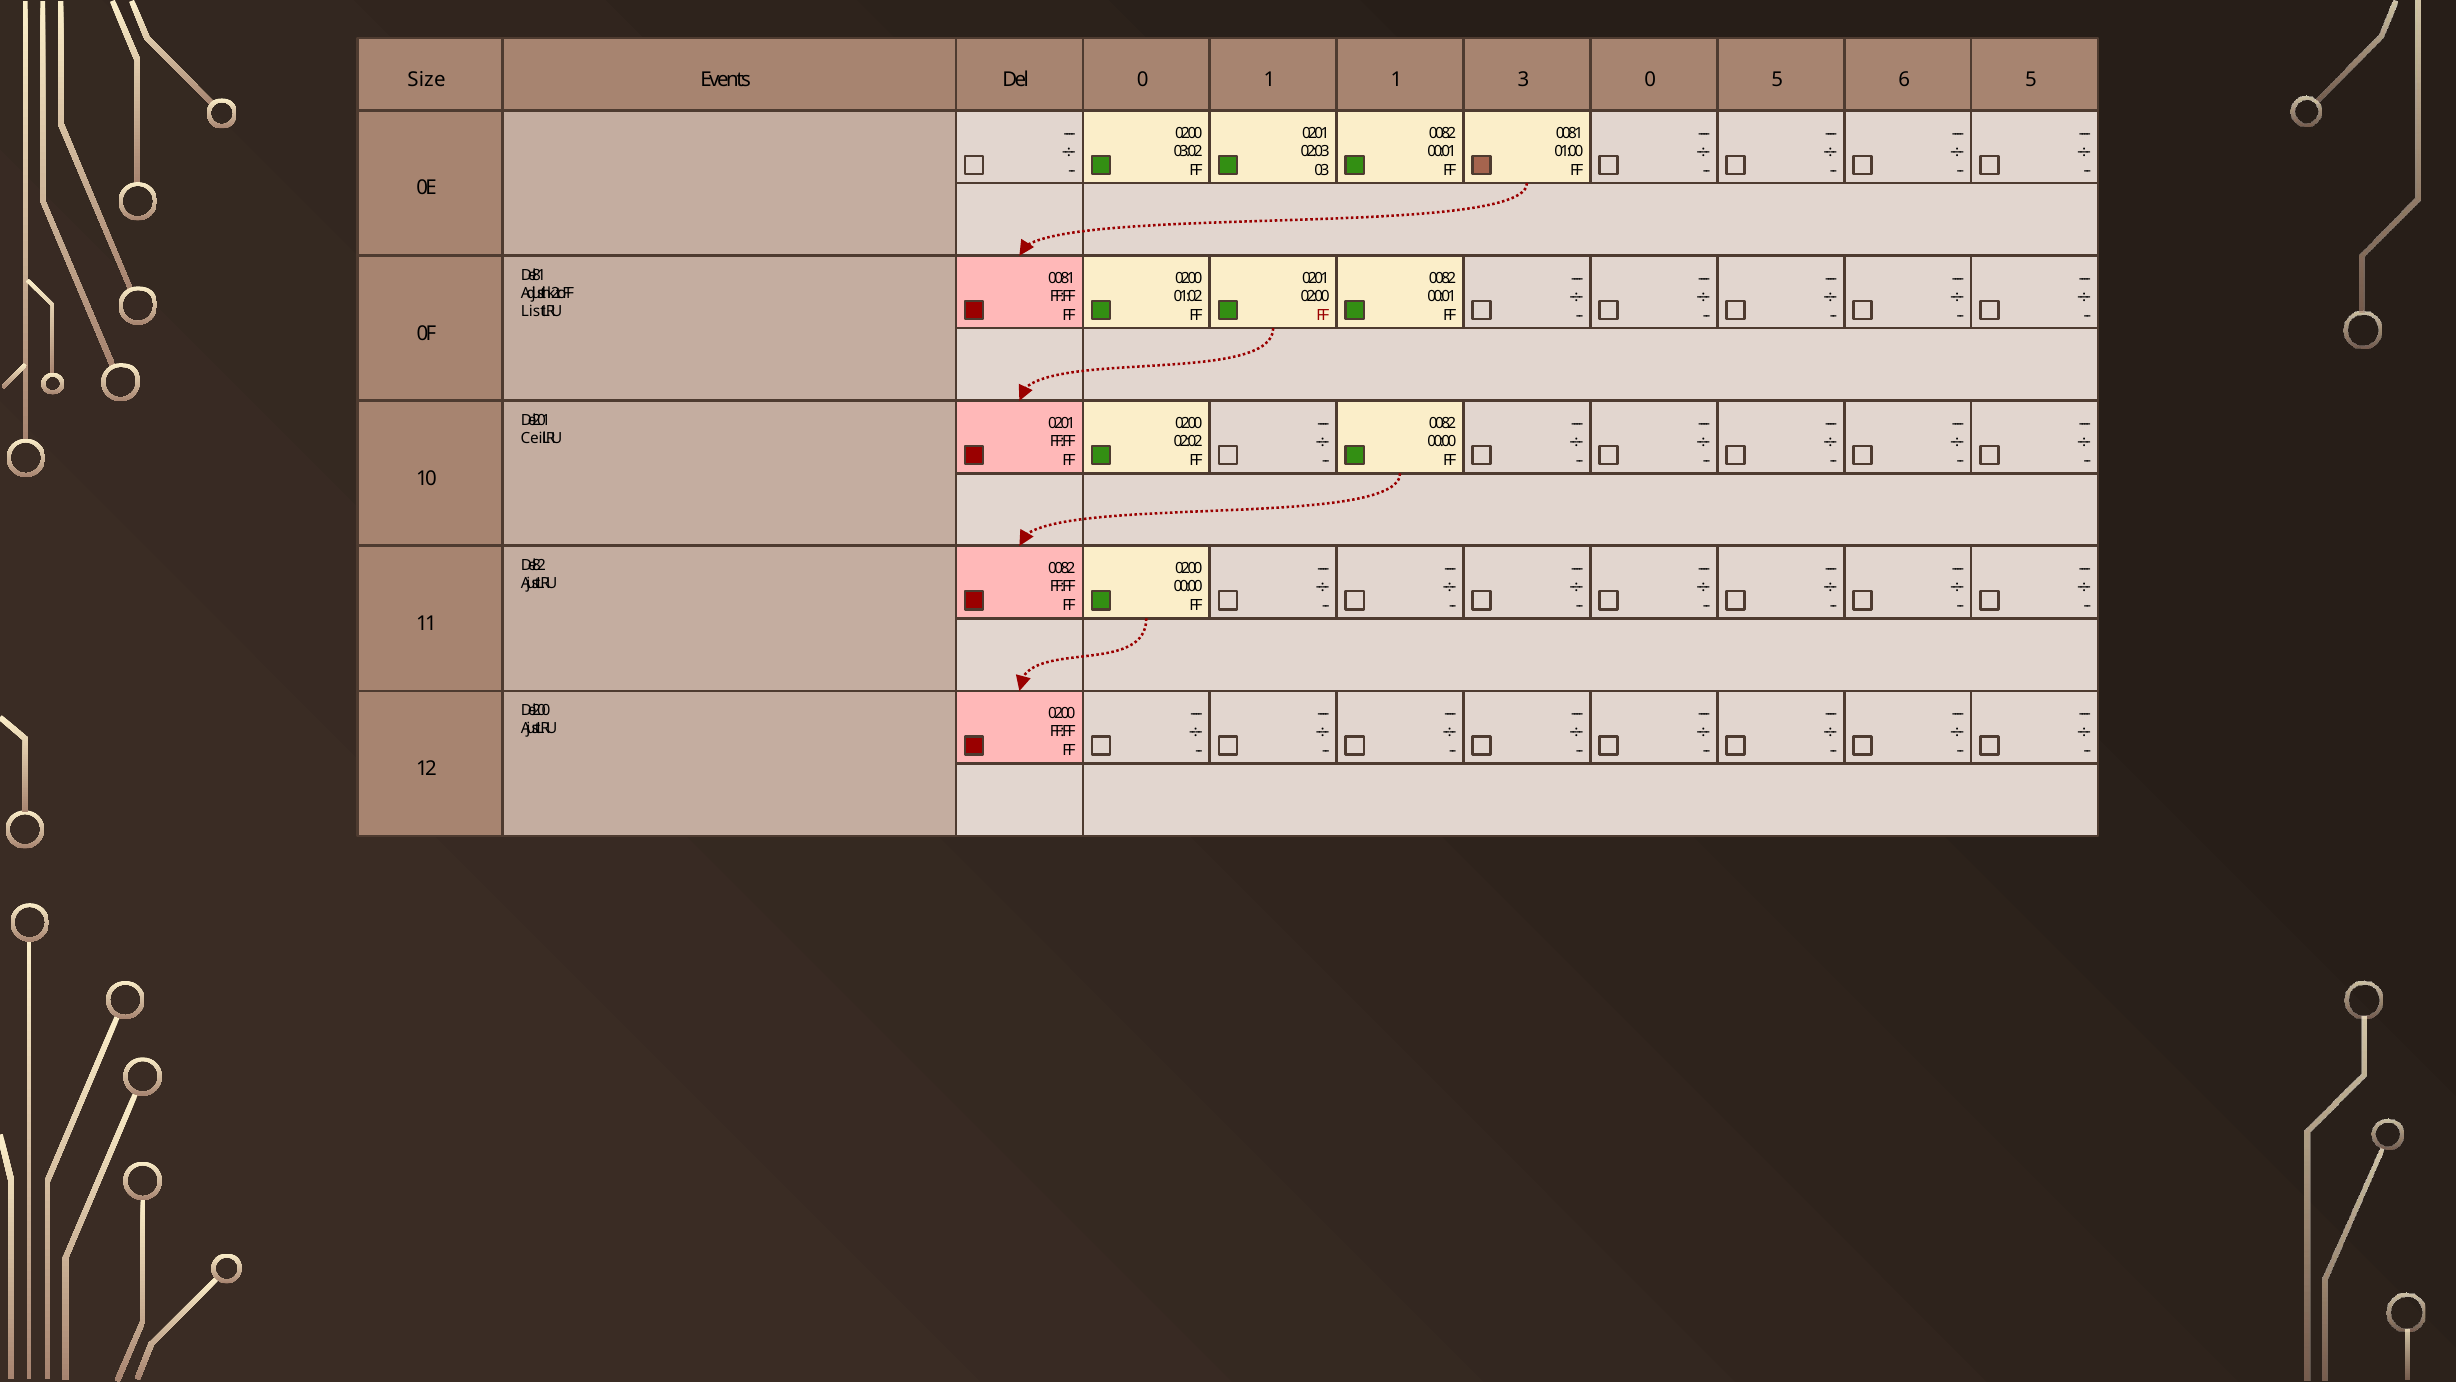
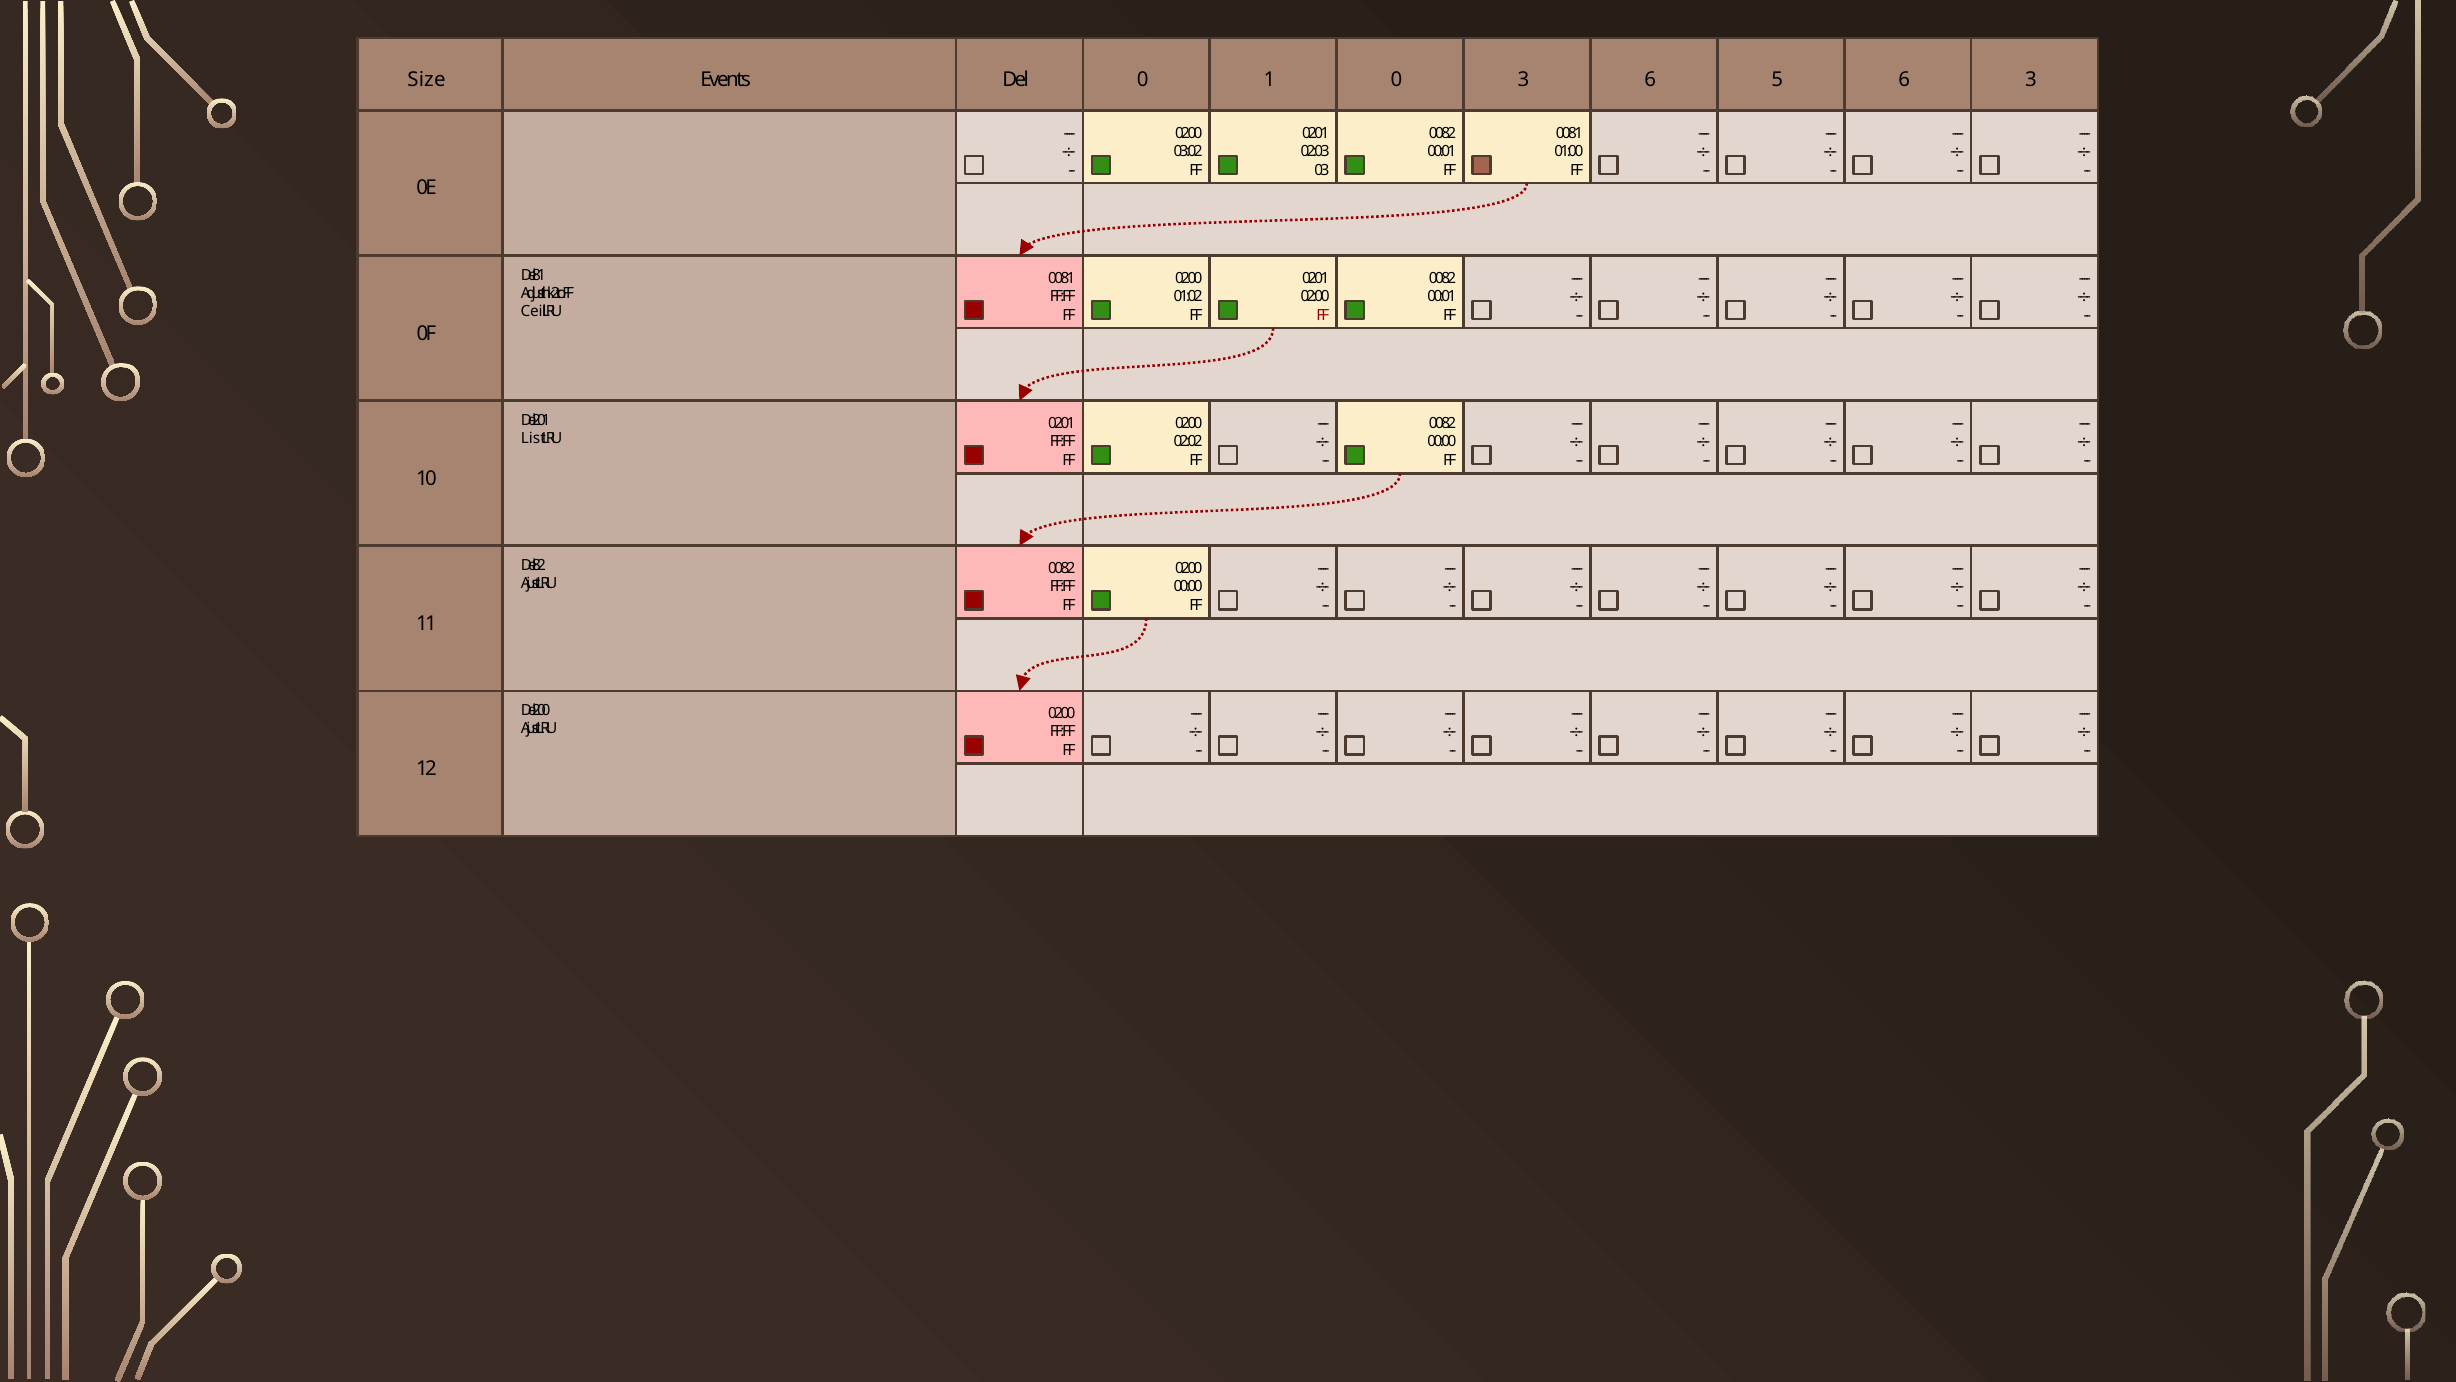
1 1: 1 -> 0
3 0: 0 -> 6
6 5: 5 -> 3
List: List -> Ceil
Ceil: Ceil -> List
